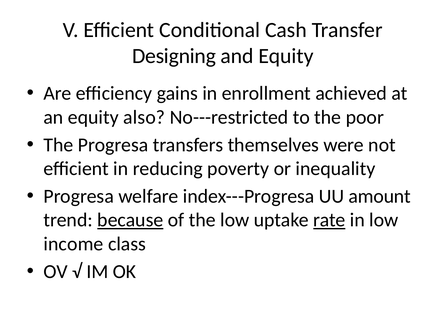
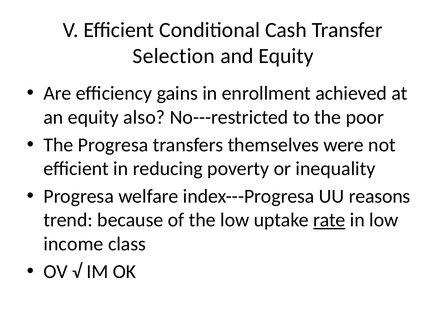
Designing: Designing -> Selection
amount: amount -> reasons
because underline: present -> none
